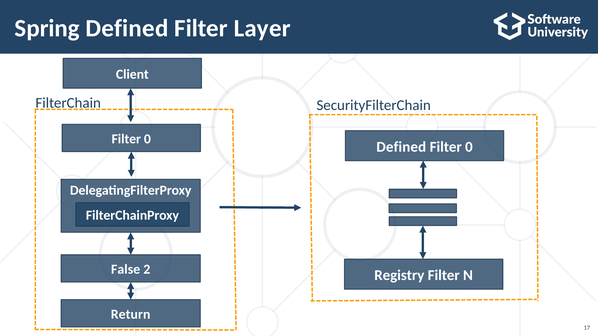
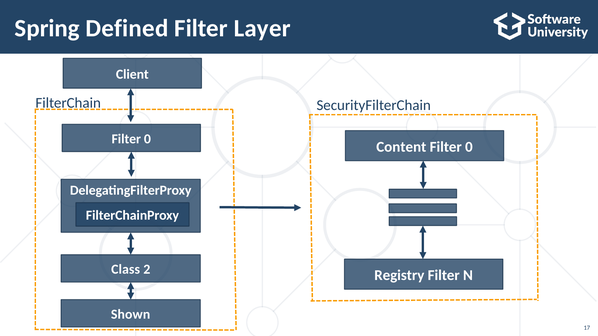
Defined at (401, 147): Defined -> Content
False: False -> Class
Return: Return -> Shown
